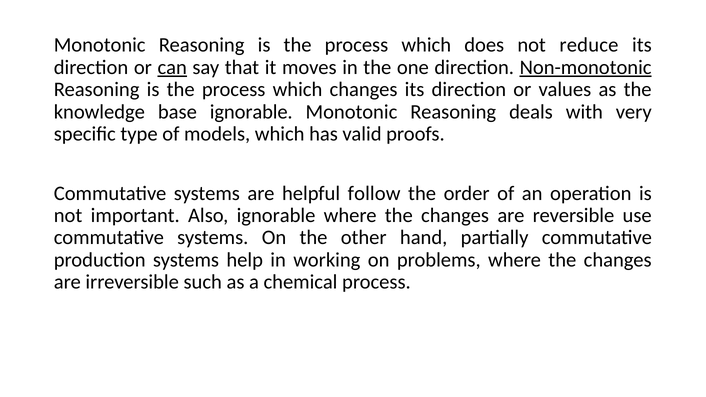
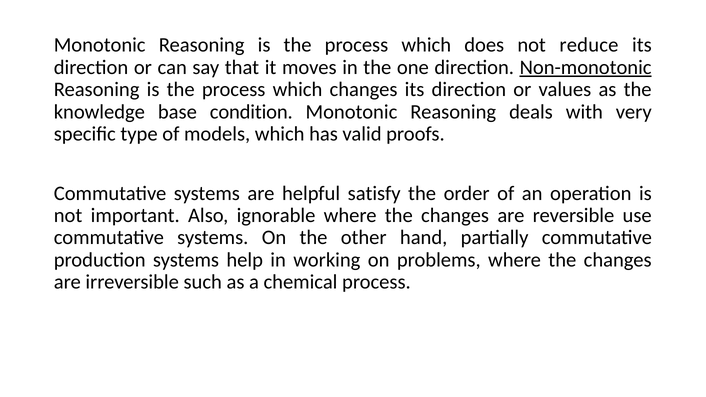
can underline: present -> none
base ignorable: ignorable -> condition
follow: follow -> satisfy
